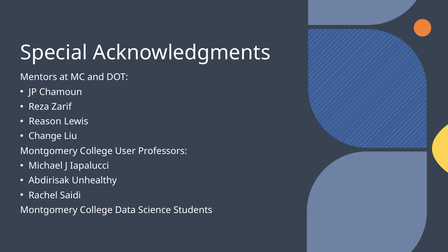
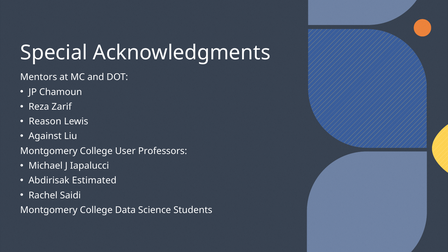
Change: Change -> Against
Unhealthy: Unhealthy -> Estimated
